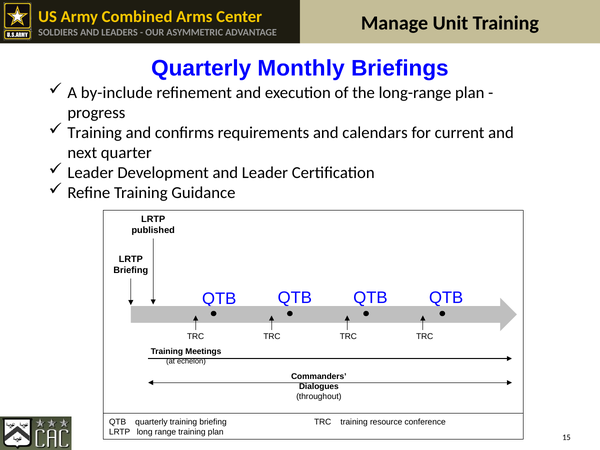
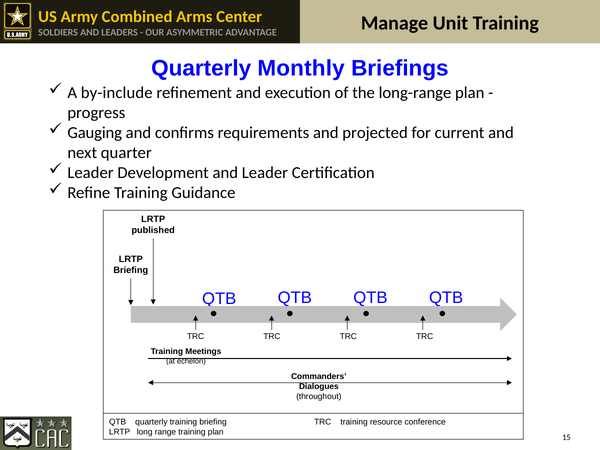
Training at (95, 133): Training -> Gauging
calendars: calendars -> projected
